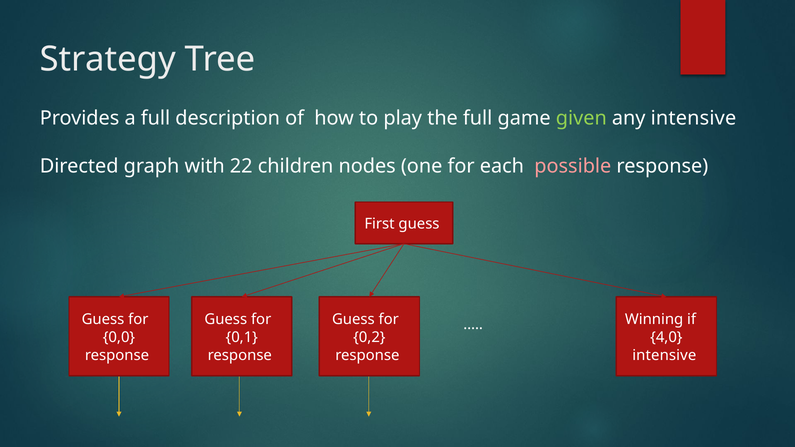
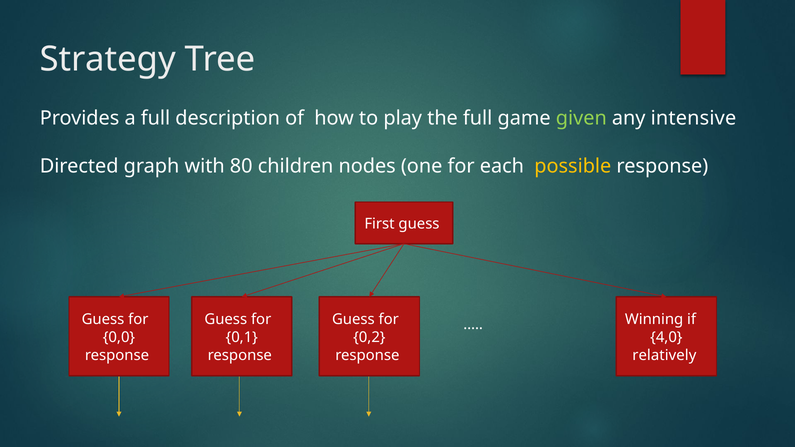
22: 22 -> 80
possible colour: pink -> yellow
intensive at (664, 355): intensive -> relatively
